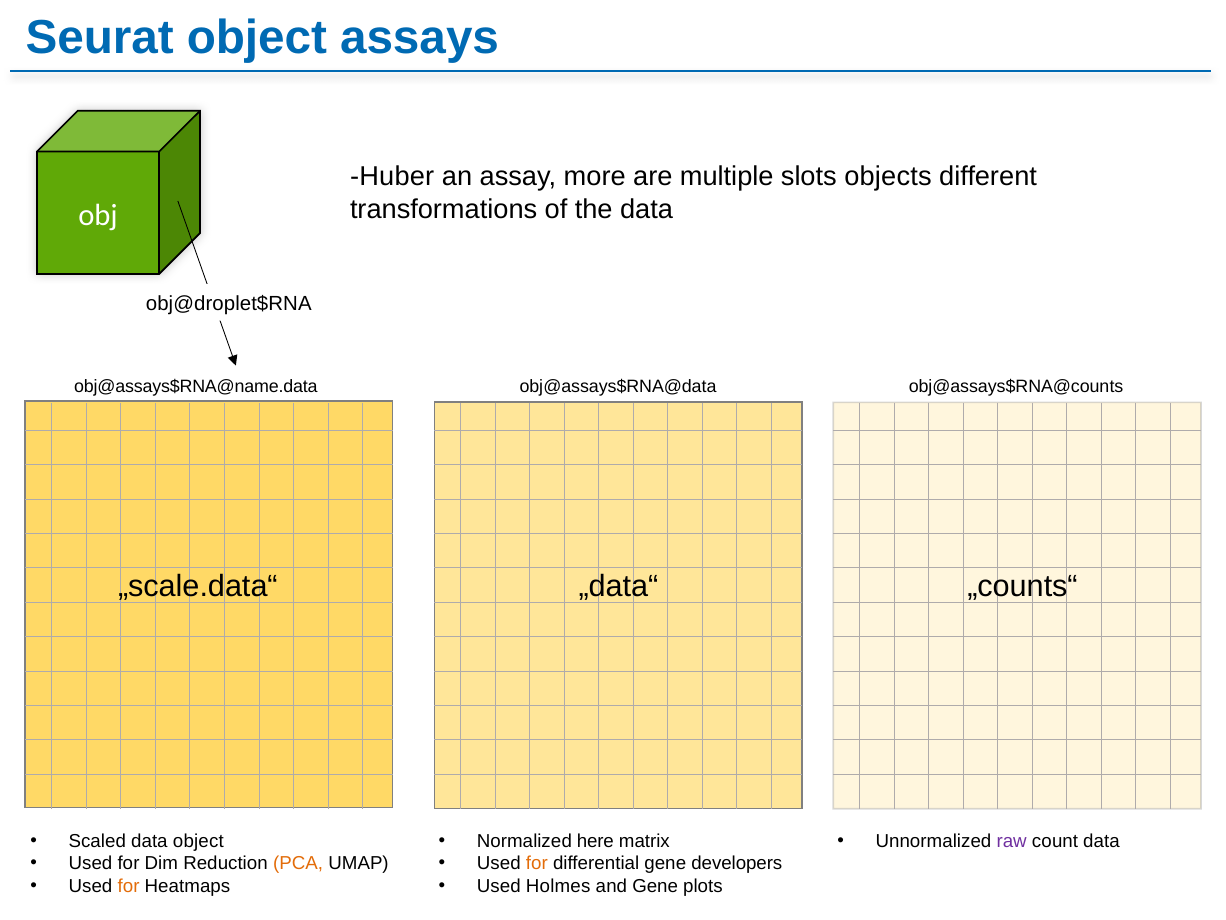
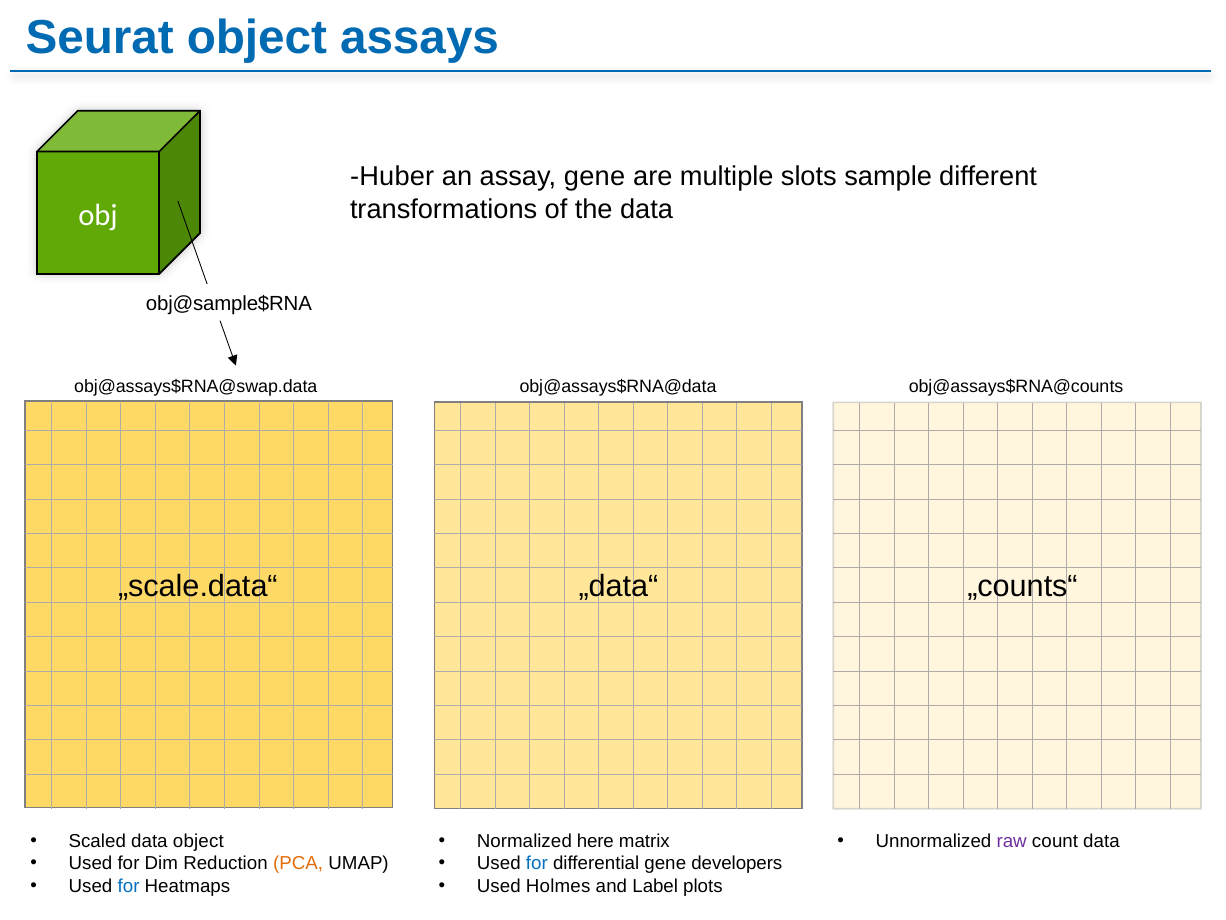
assay more: more -> gene
objects: objects -> sample
obj@droplet$RNA: obj@droplet$RNA -> obj@sample$RNA
obj@assays$RNA@name.data: obj@assays$RNA@name.data -> obj@assays$RNA@swap.data
for at (537, 863) colour: orange -> blue
for at (129, 886) colour: orange -> blue
and Gene: Gene -> Label
